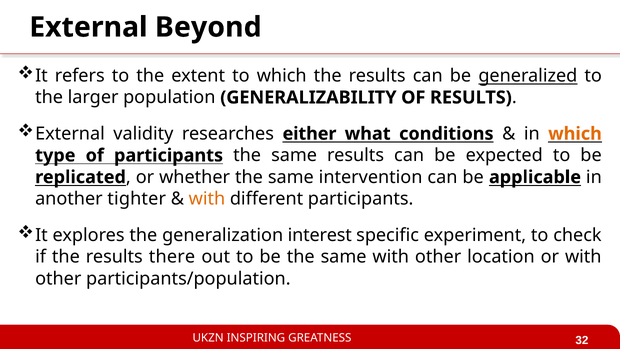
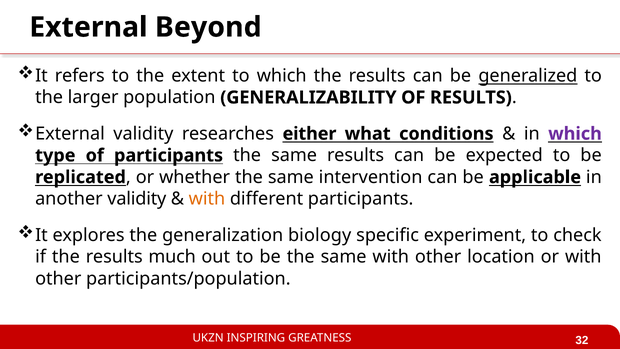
which at (575, 134) colour: orange -> purple
another tighter: tighter -> validity
interest: interest -> biology
there: there -> much
